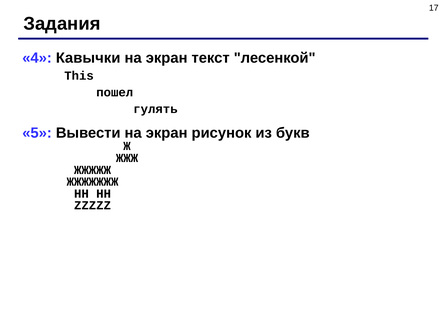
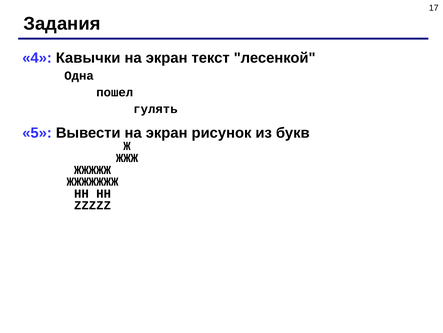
This: This -> Одна
